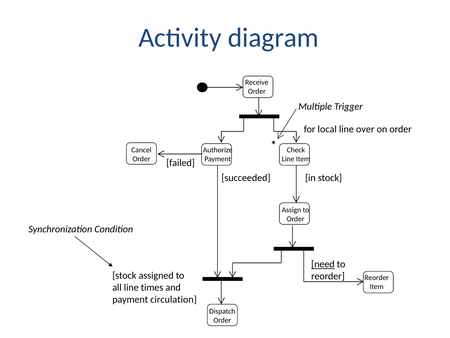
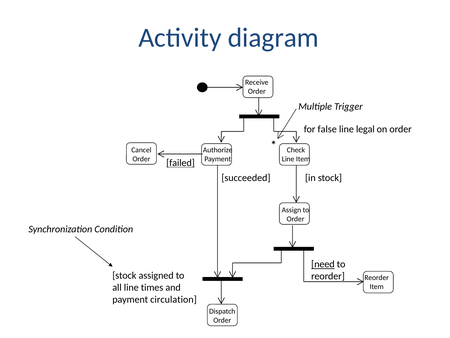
local: local -> false
over: over -> legal
failed underline: none -> present
